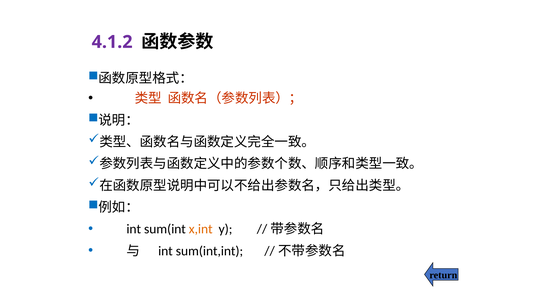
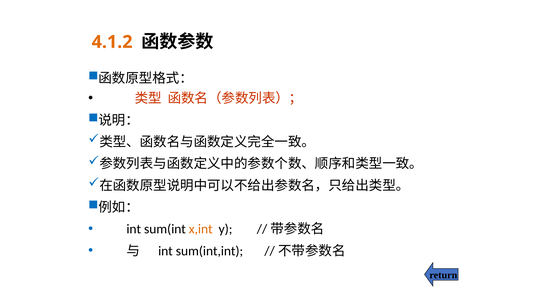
4.1.2 colour: purple -> orange
